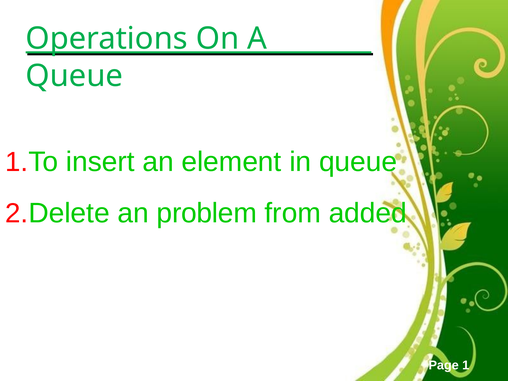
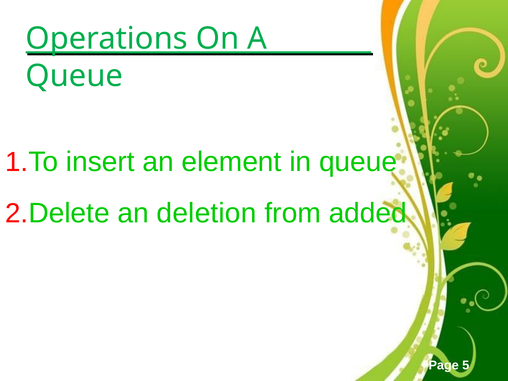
problem: problem -> deletion
1: 1 -> 5
